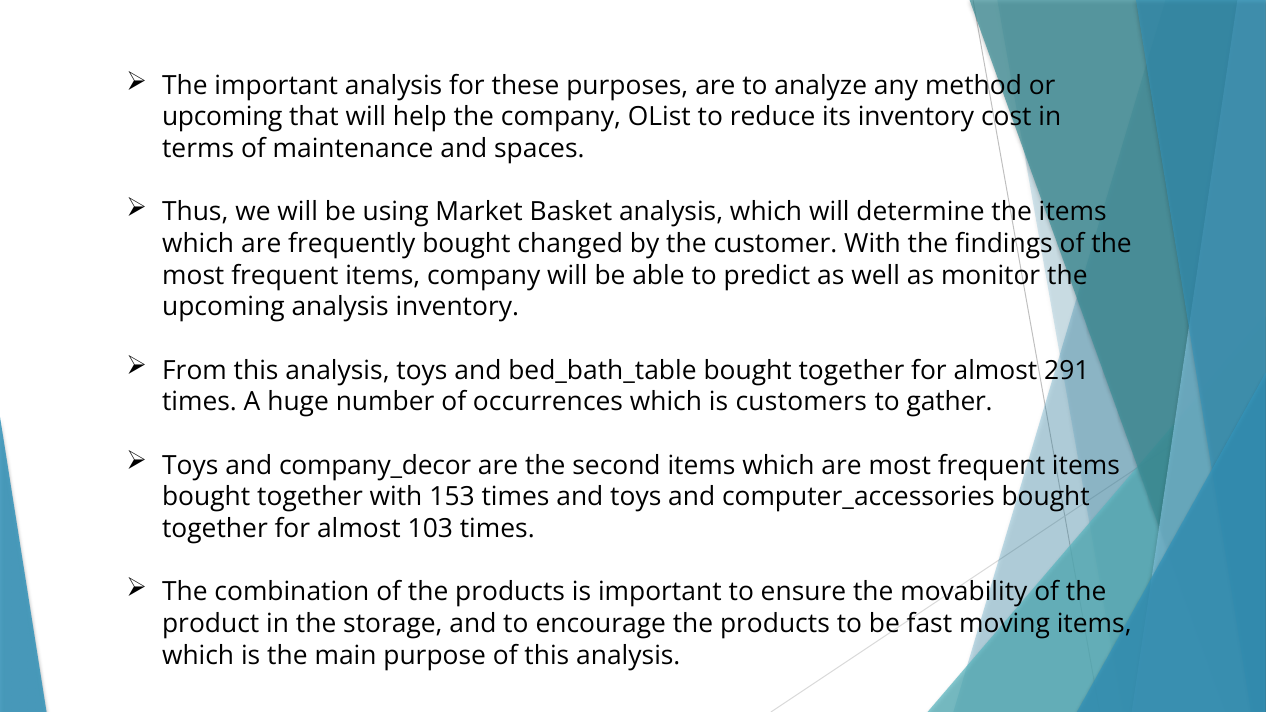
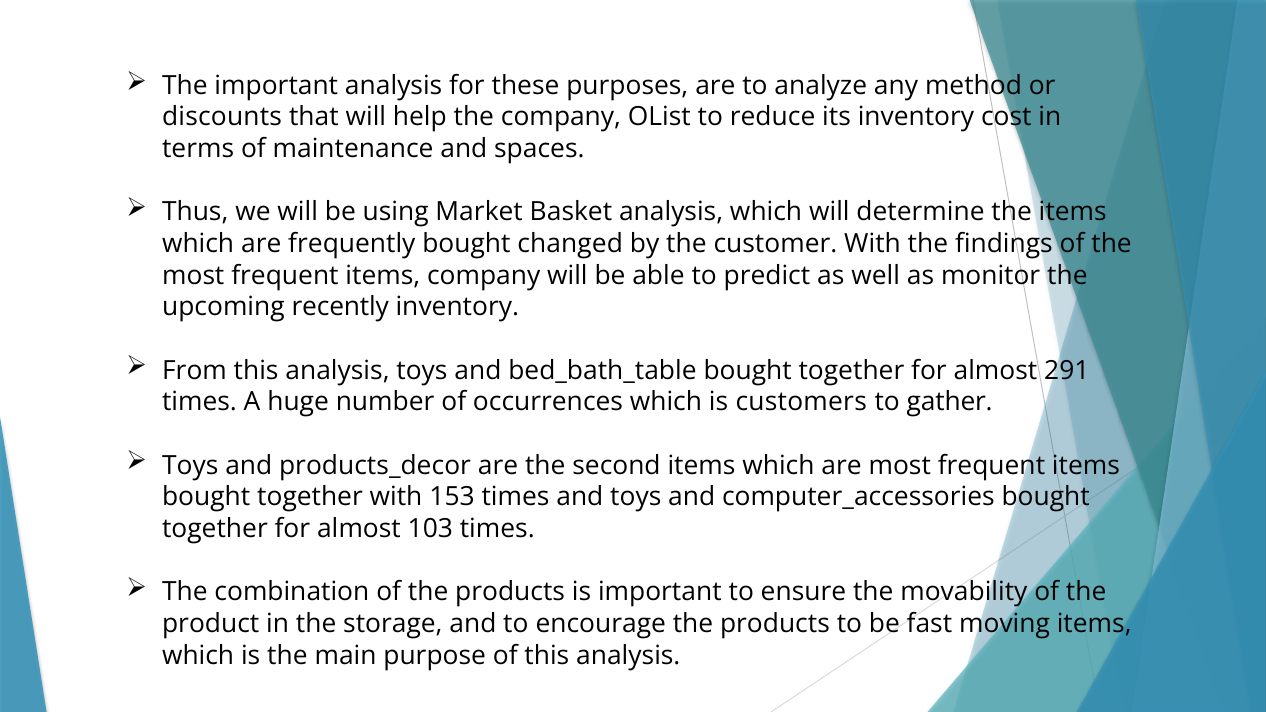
upcoming at (222, 117): upcoming -> discounts
upcoming analysis: analysis -> recently
company_decor: company_decor -> products_decor
